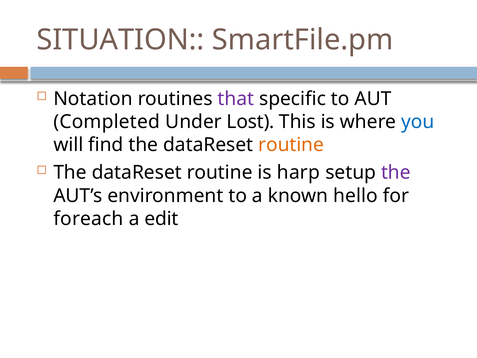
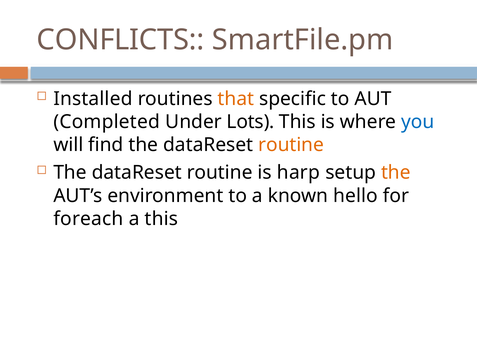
SITUATION: SITUATION -> CONFLICTS
Notation: Notation -> Installed
that colour: purple -> orange
Lost: Lost -> Lots
the at (396, 173) colour: purple -> orange
a edit: edit -> this
